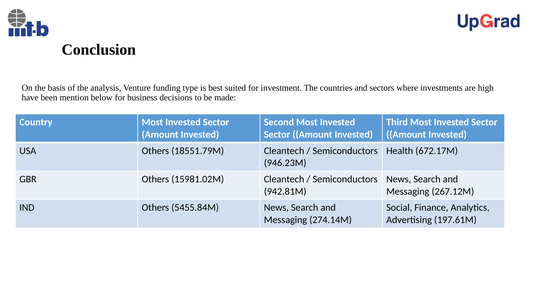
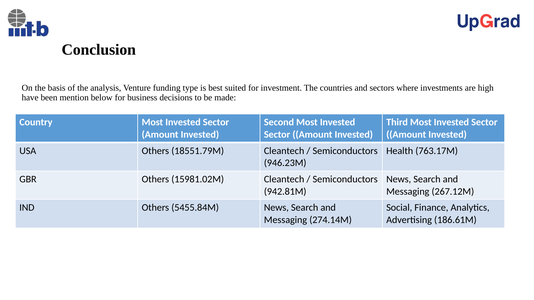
672.17M: 672.17M -> 763.17M
197.61M: 197.61M -> 186.61M
